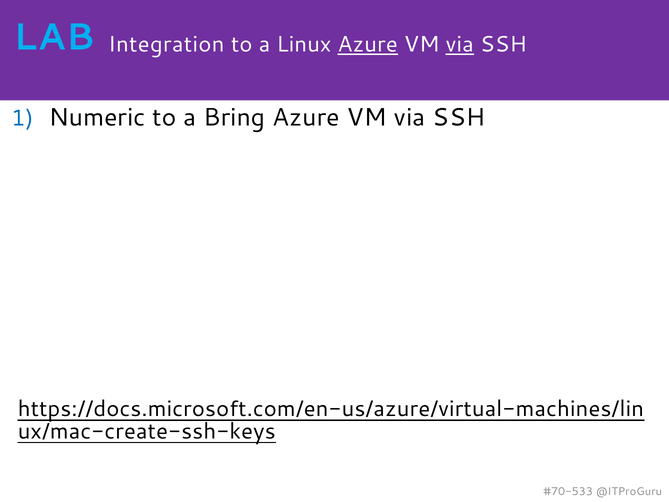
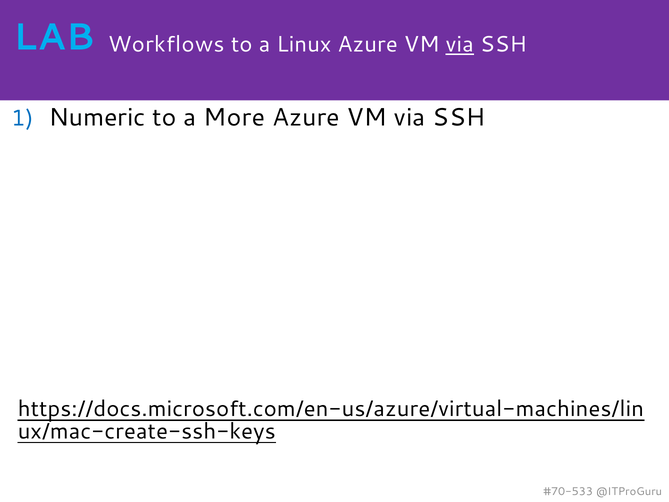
Integration: Integration -> Workflows
Azure at (368, 44) underline: present -> none
Bring: Bring -> More
